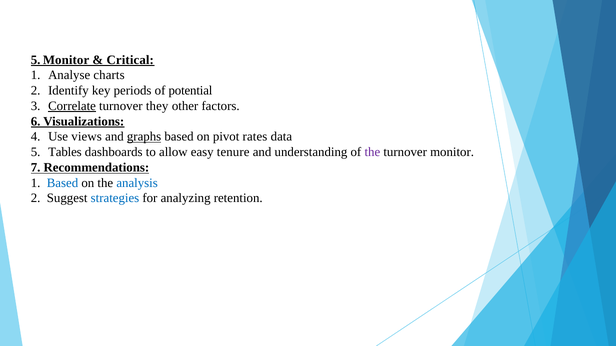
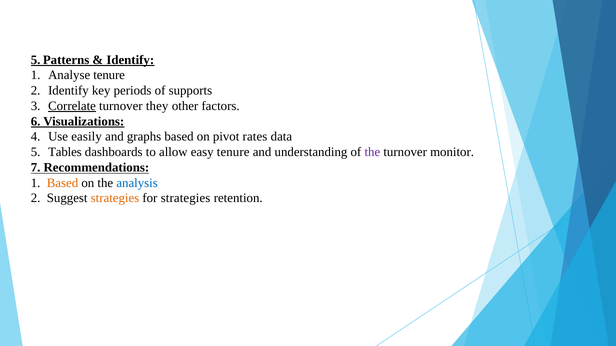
5 Monitor: Monitor -> Patterns
Critical at (130, 60): Critical -> Identify
Analyse charts: charts -> tenure
potential: potential -> supports
views: views -> easily
graphs underline: present -> none
Based at (62, 183) colour: blue -> orange
strategies at (115, 199) colour: blue -> orange
for analyzing: analyzing -> strategies
